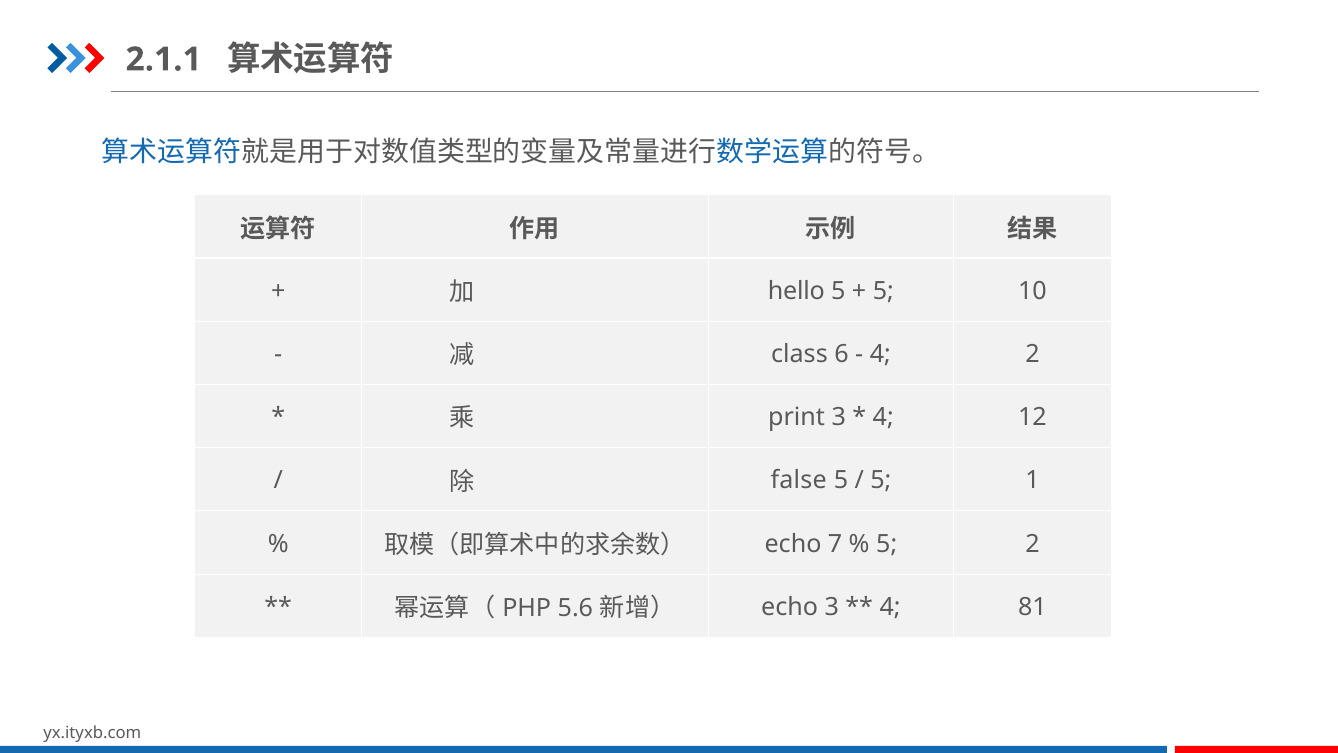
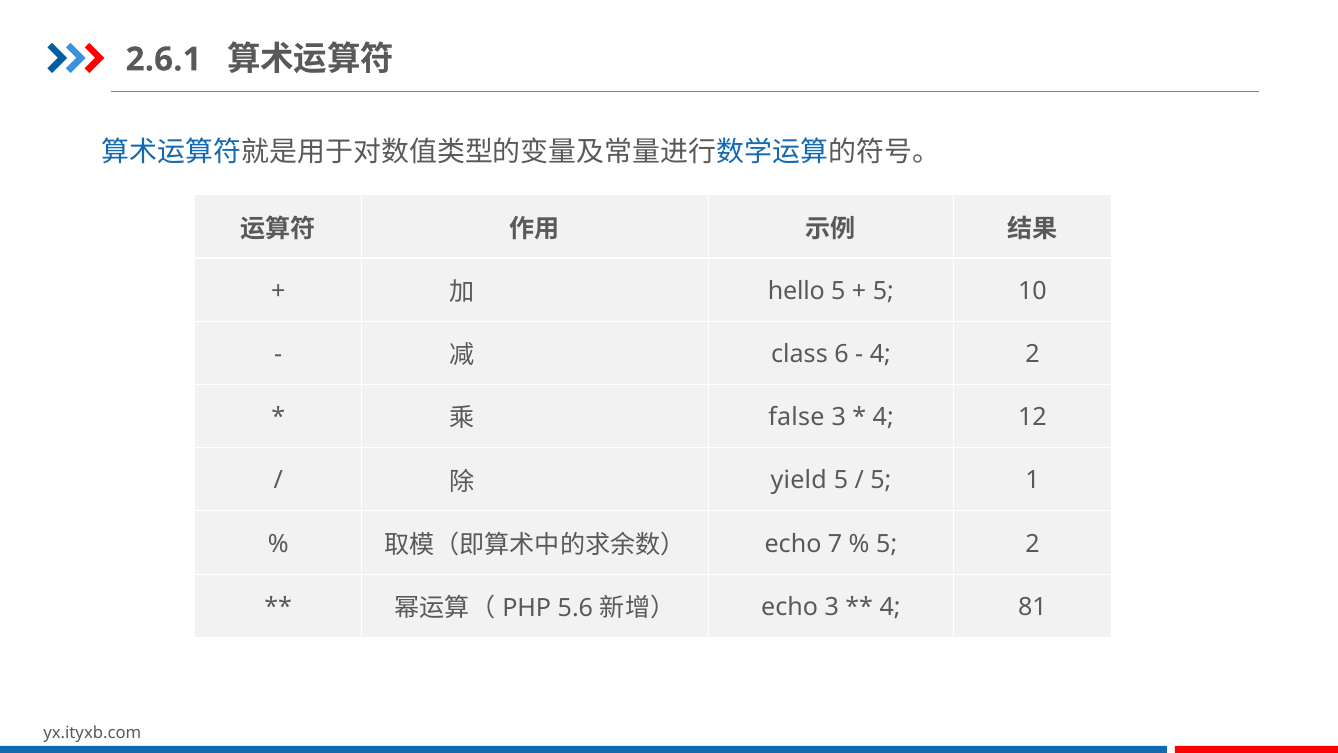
2.1.1: 2.1.1 -> 2.6.1
print: print -> false
false: false -> yield
